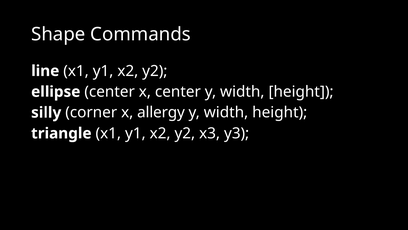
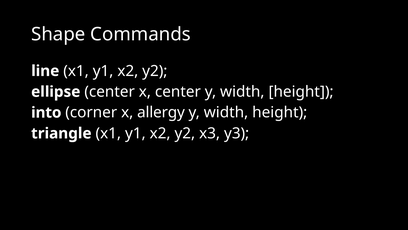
silly: silly -> into
